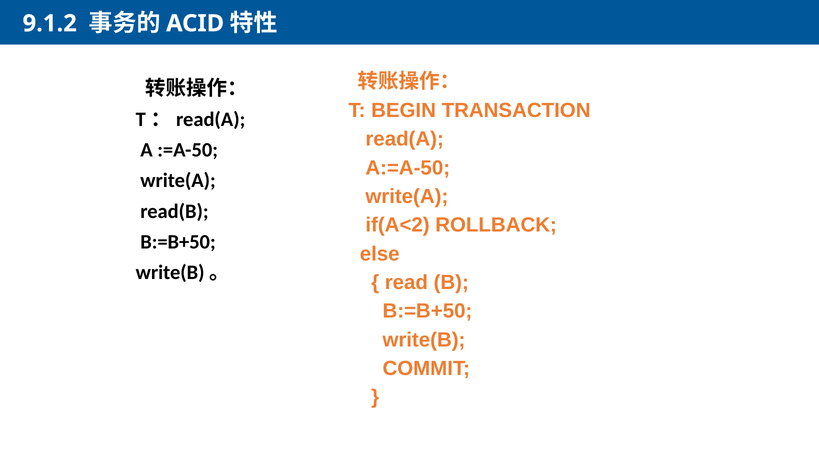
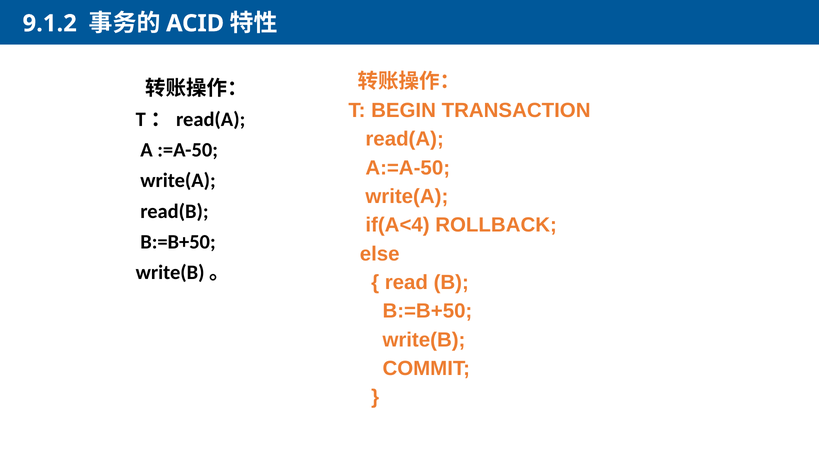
if(A<2: if(A<2 -> if(A<4
